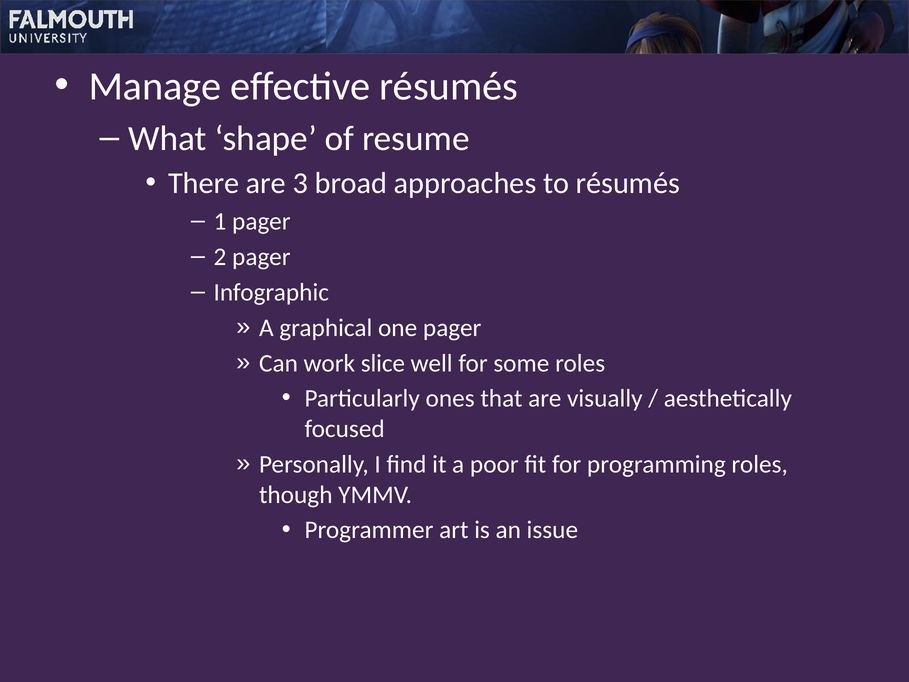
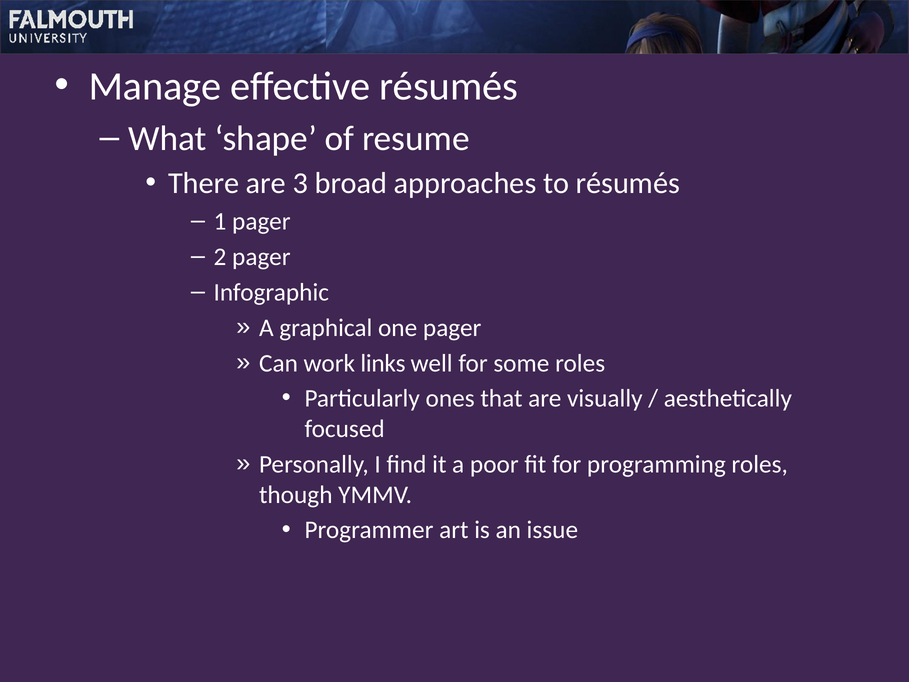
slice: slice -> links
